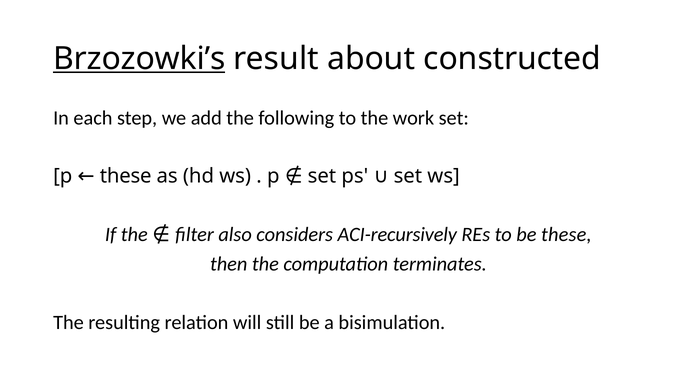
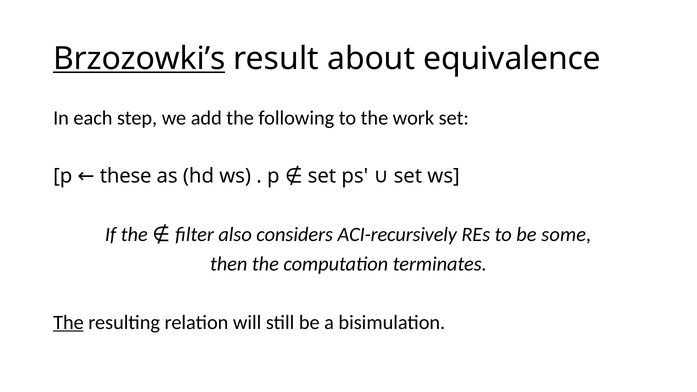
constructed: constructed -> equivalence
be these: these -> some
The at (68, 322) underline: none -> present
